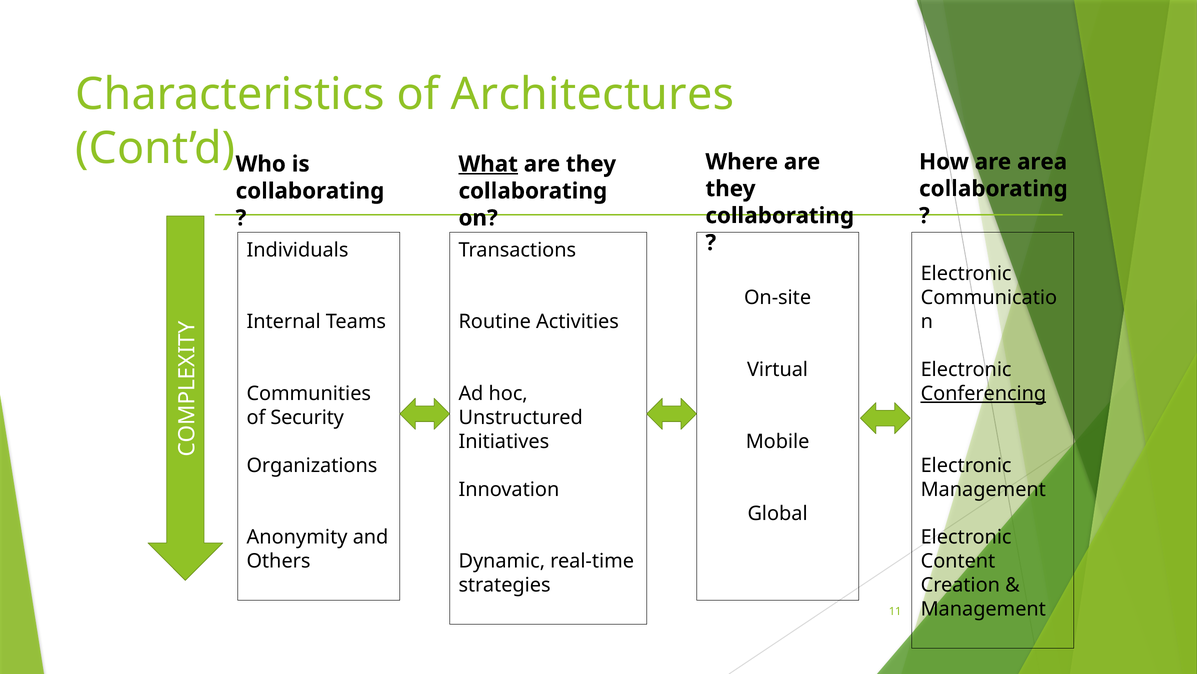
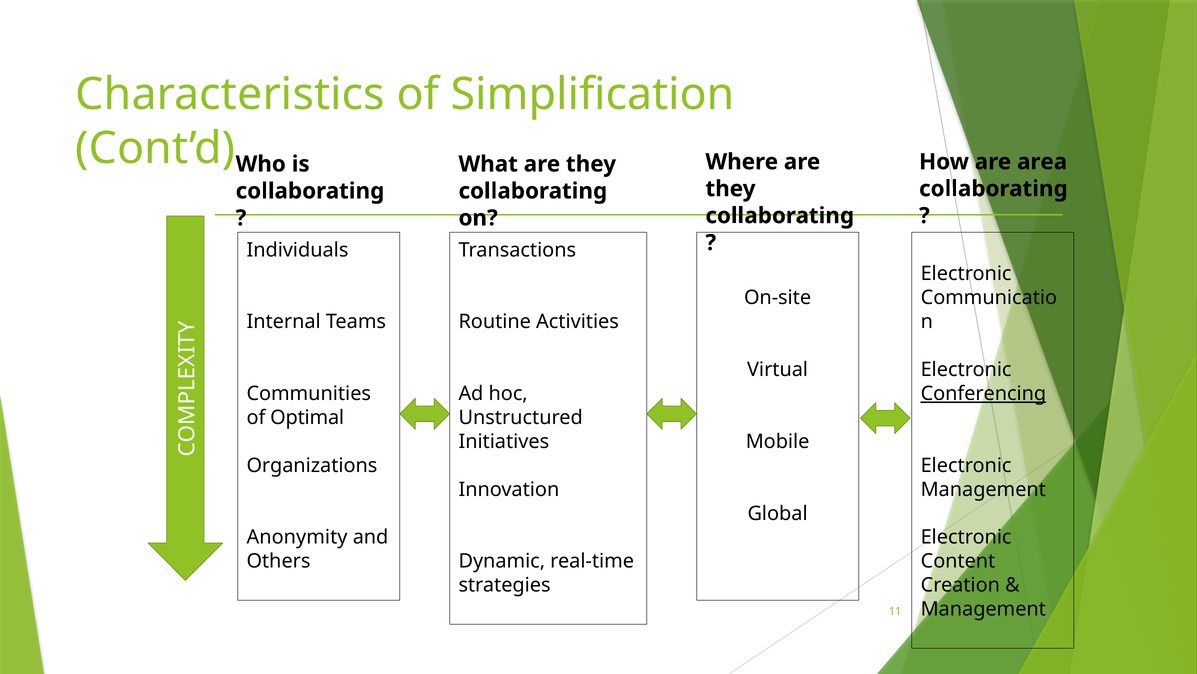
Architectures: Architectures -> Simplification
What underline: present -> none
Security: Security -> Optimal
